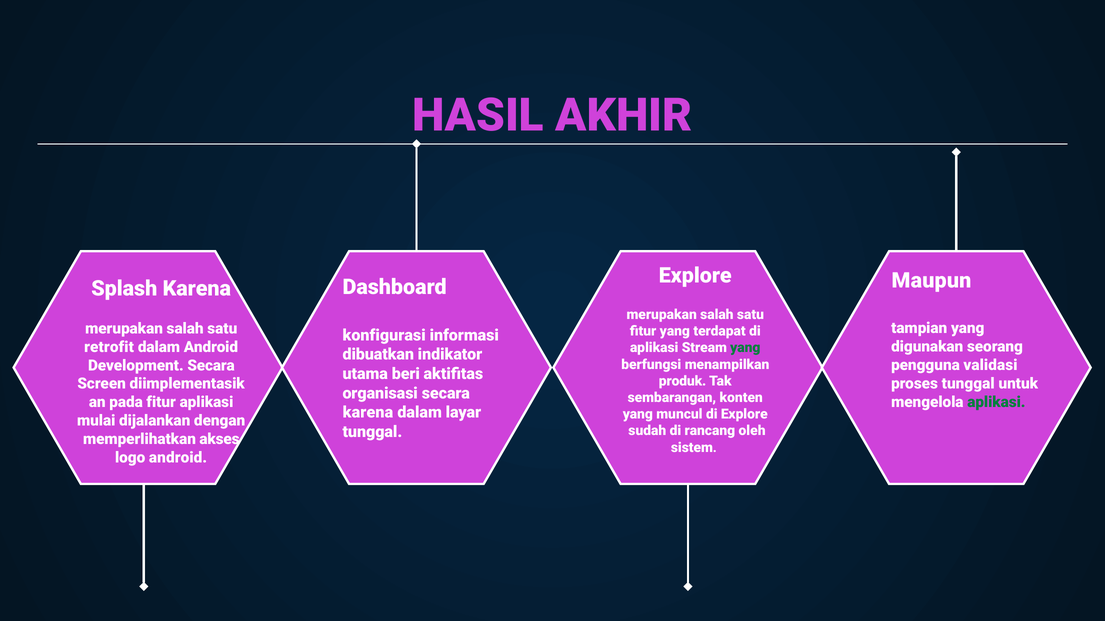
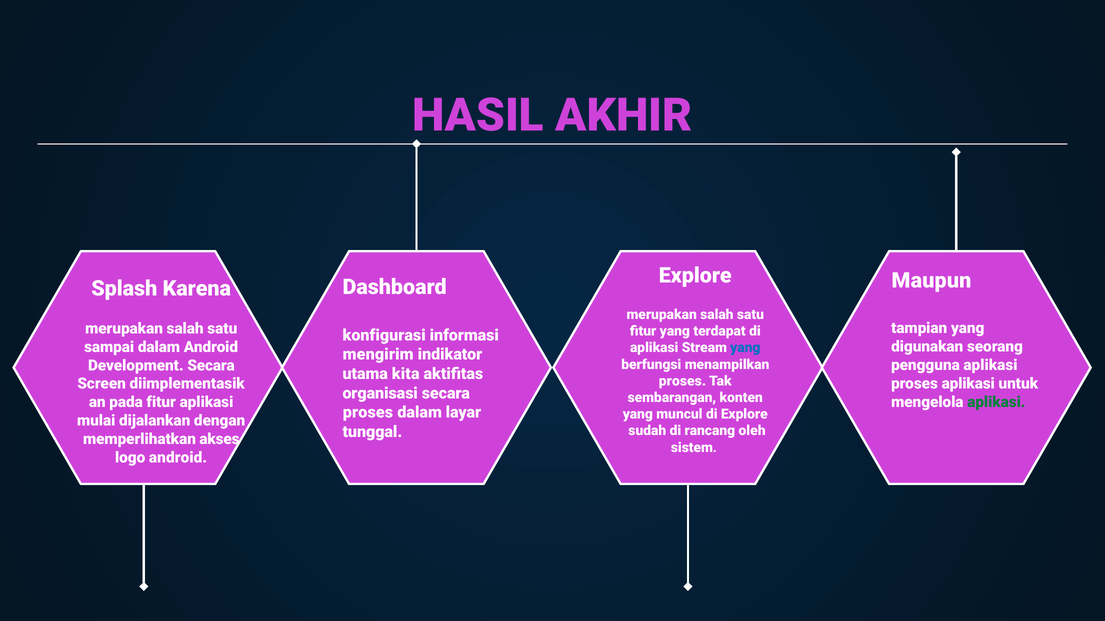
retrofit: retrofit -> sampai
yang at (745, 348) colour: green -> blue
dibuatkan: dibuatkan -> mengirim
pengguna validasi: validasi -> aplikasi
beri: beri -> kita
produk at (683, 381): produk -> proses
proses tunggal: tunggal -> aplikasi
karena at (368, 413): karena -> proses
